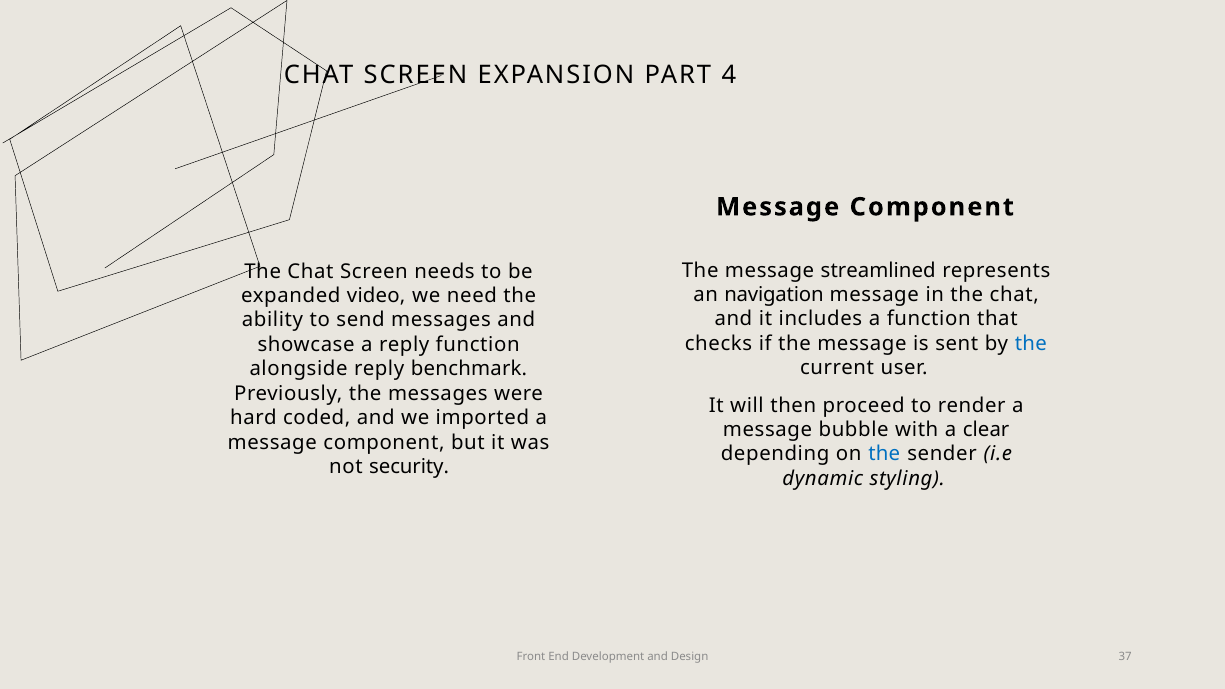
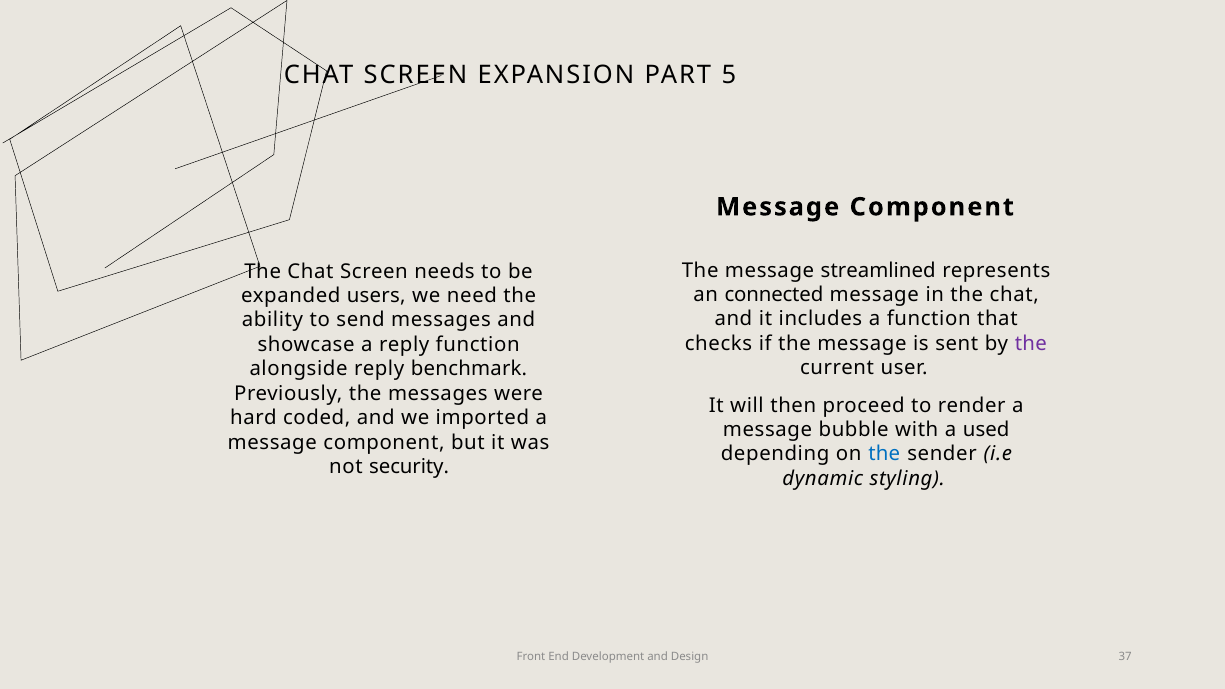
4: 4 -> 5
navigation: navigation -> connected
video: video -> users
the at (1031, 344) colour: blue -> purple
clear: clear -> used
